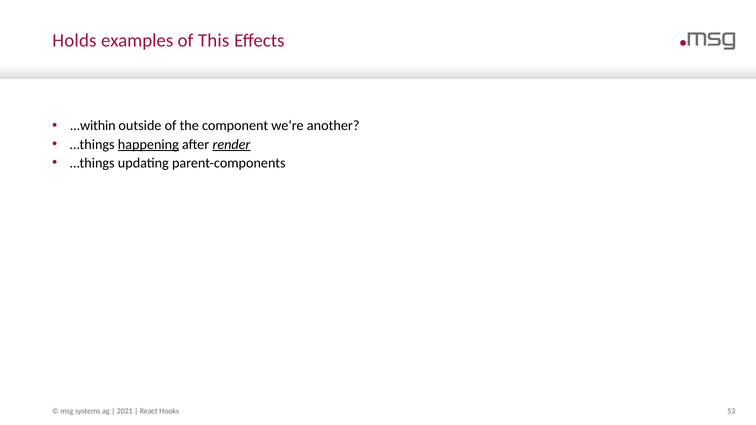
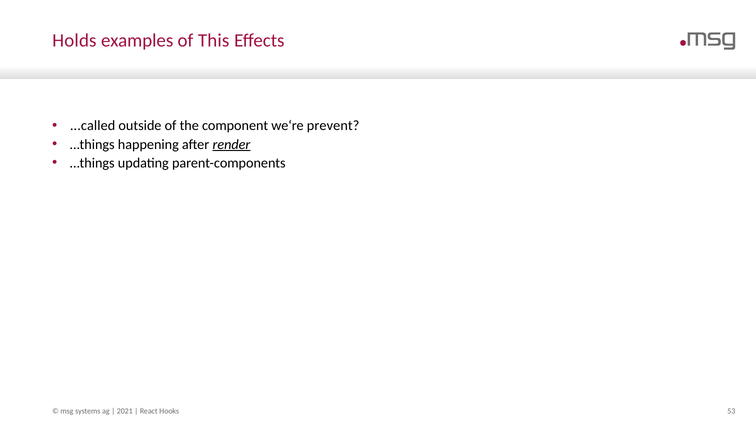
...within: ...within -> ...called
another: another -> prevent
happening underline: present -> none
